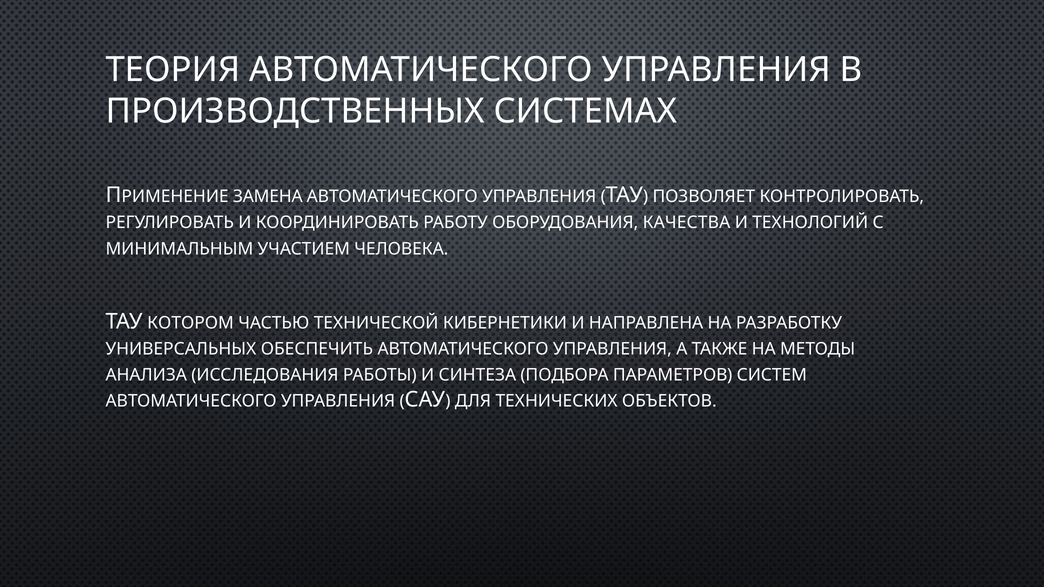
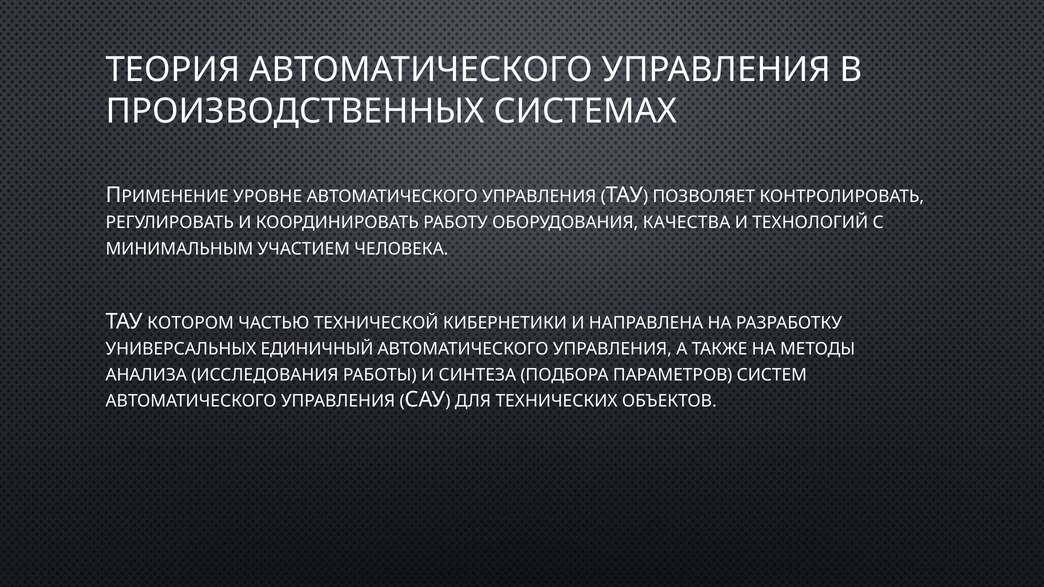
ЗАМЕНА: ЗАМЕНА -> УРОВНЕ
ОБЕСПЕЧИТЬ: ОБЕСПЕЧИТЬ -> ЕДИНИЧНЫЙ
